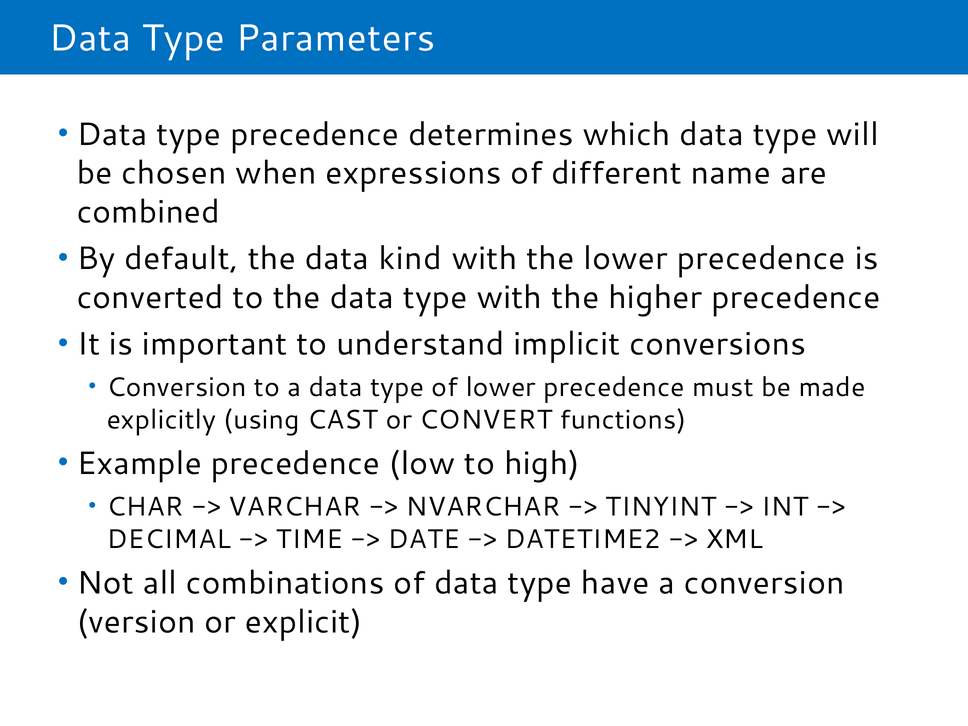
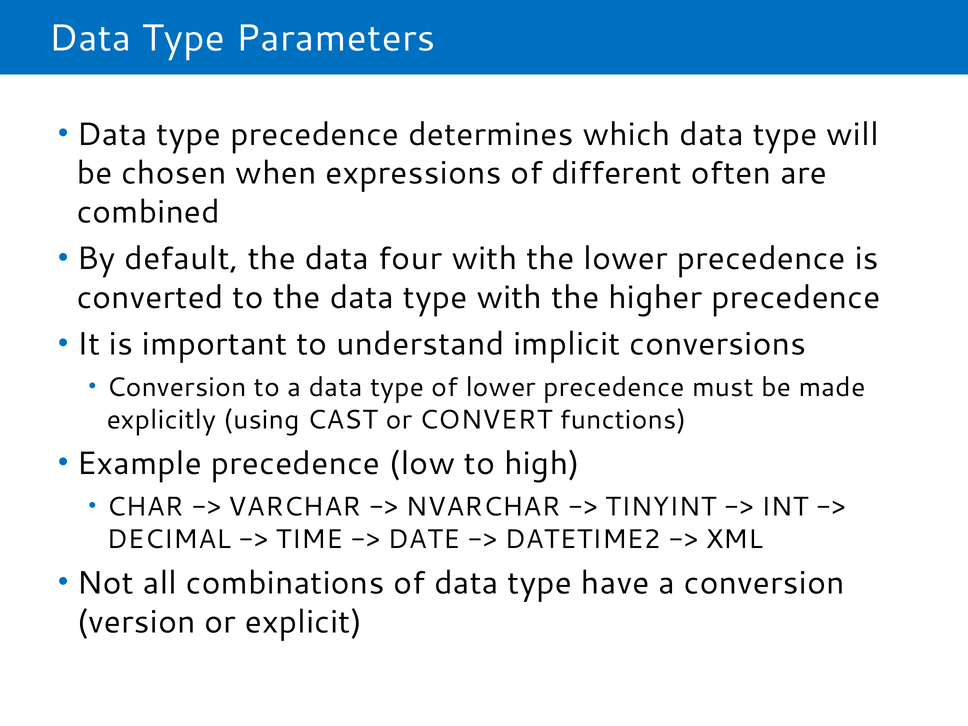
name: name -> often
kind: kind -> four
